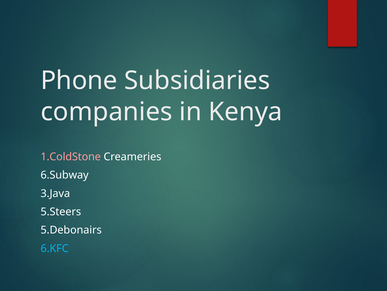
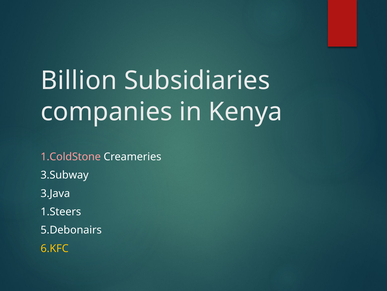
Phone: Phone -> Billion
6.Subway: 6.Subway -> 3.Subway
5.Steers: 5.Steers -> 1.Steers
6.KFC colour: light blue -> yellow
